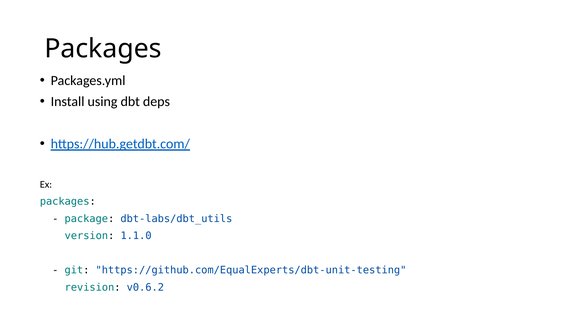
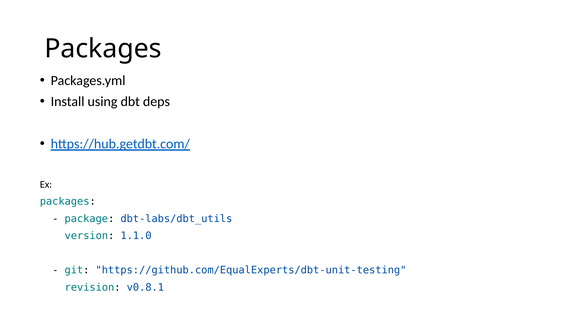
v0.6.2: v0.6.2 -> v0.8.1
